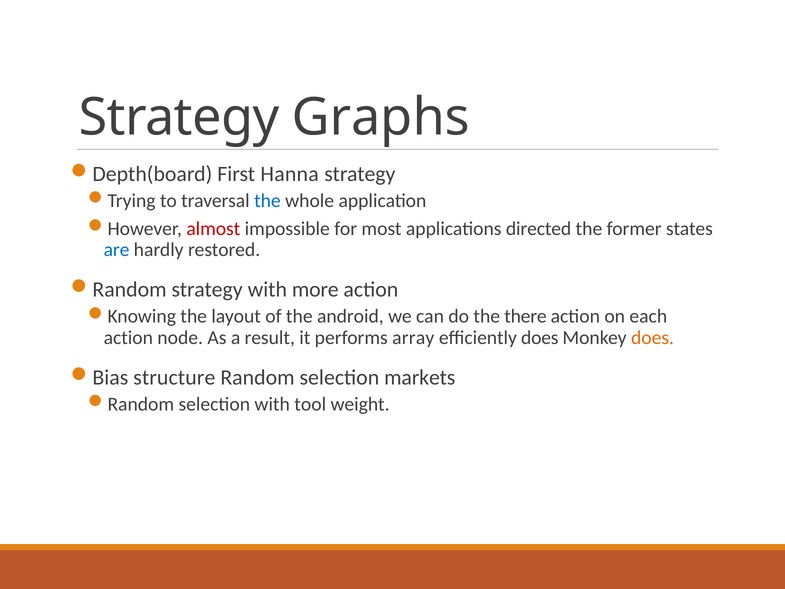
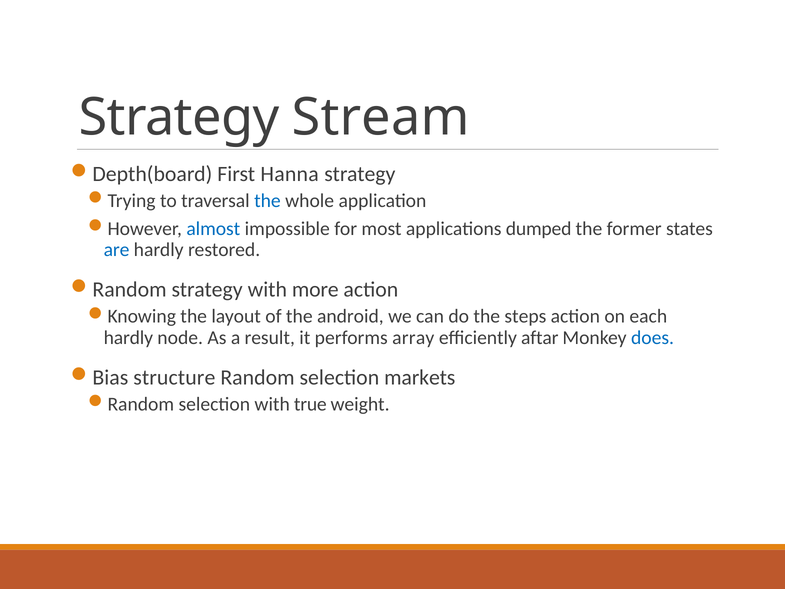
Graphs: Graphs -> Stream
almost colour: red -> blue
directed: directed -> dumped
there: there -> steps
action at (128, 338): action -> hardly
efficiently does: does -> aftar
does at (653, 338) colour: orange -> blue
tool: tool -> true
